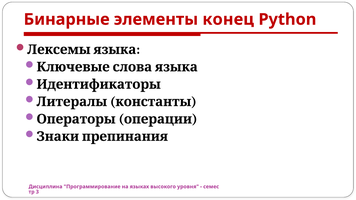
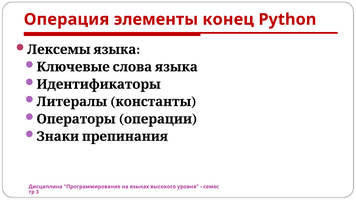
Бинарные: Бинарные -> Операция
